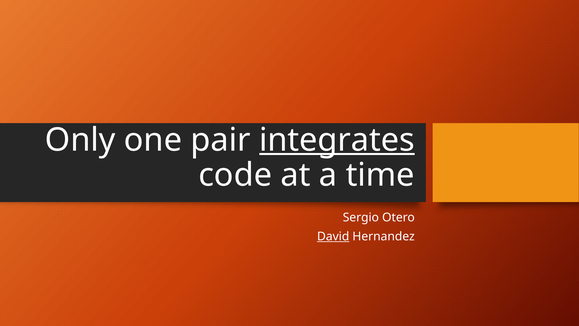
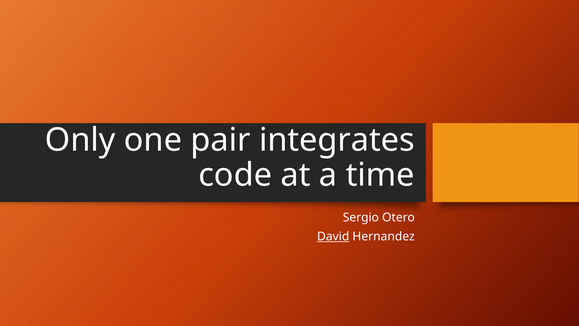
integrates underline: present -> none
